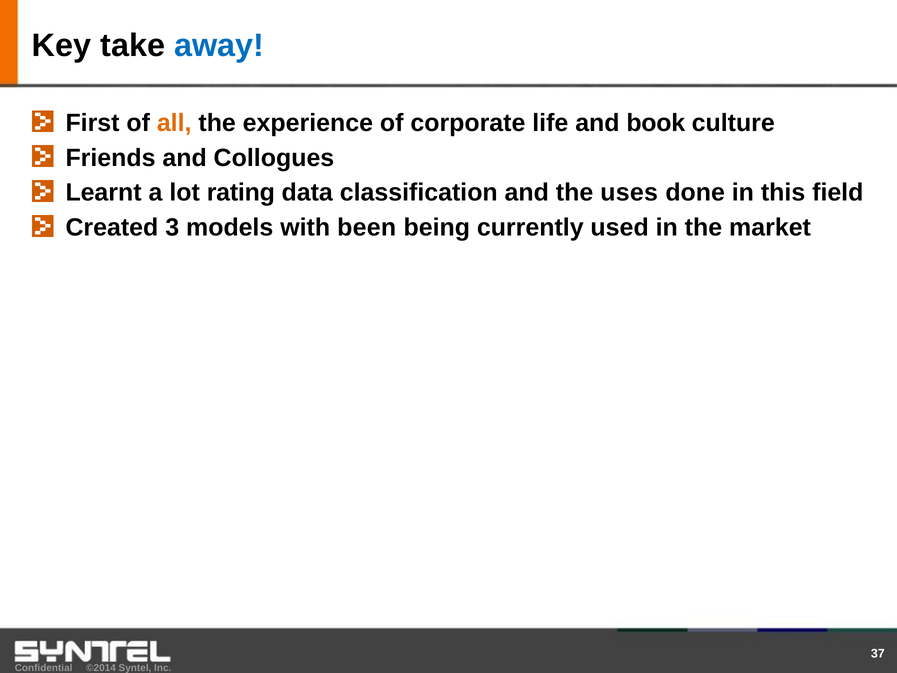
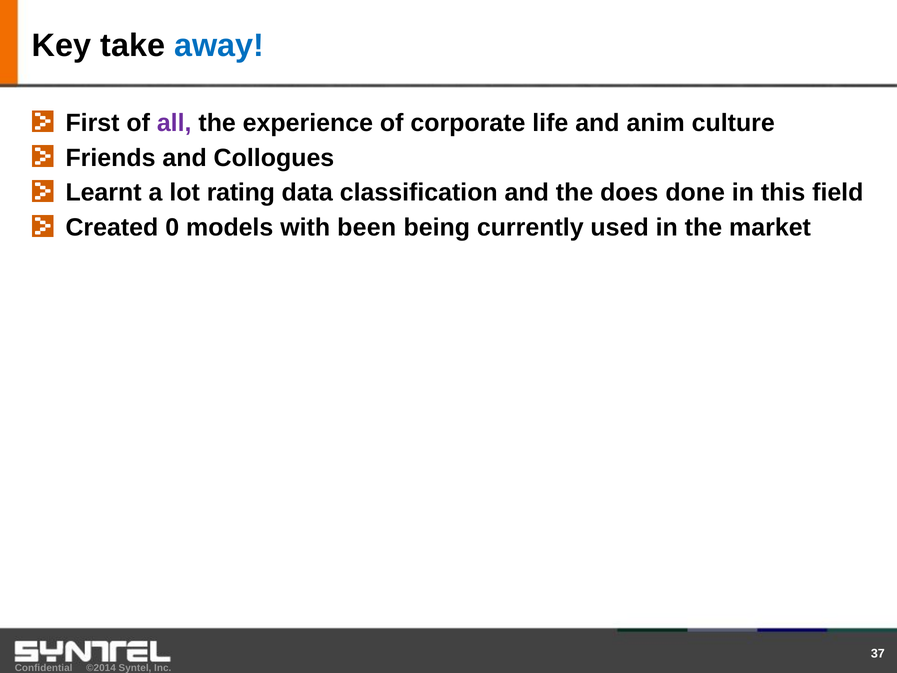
all colour: orange -> purple
book: book -> anim
uses: uses -> does
3: 3 -> 0
